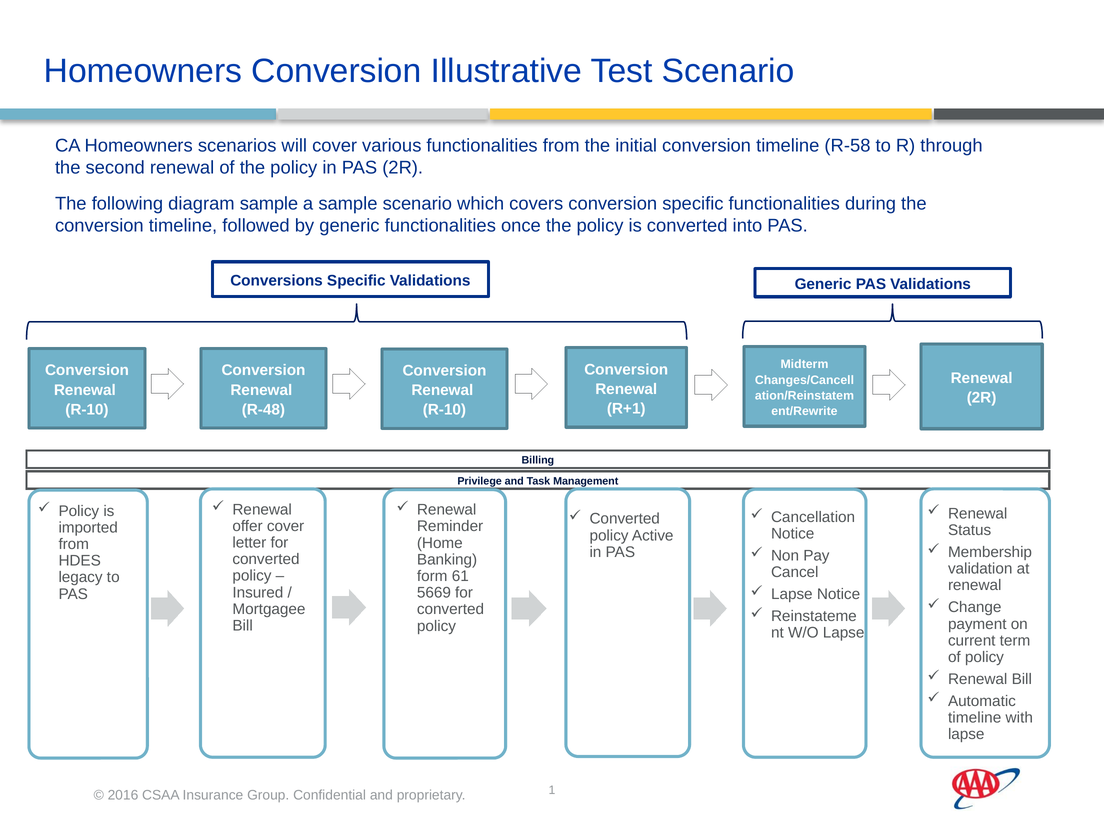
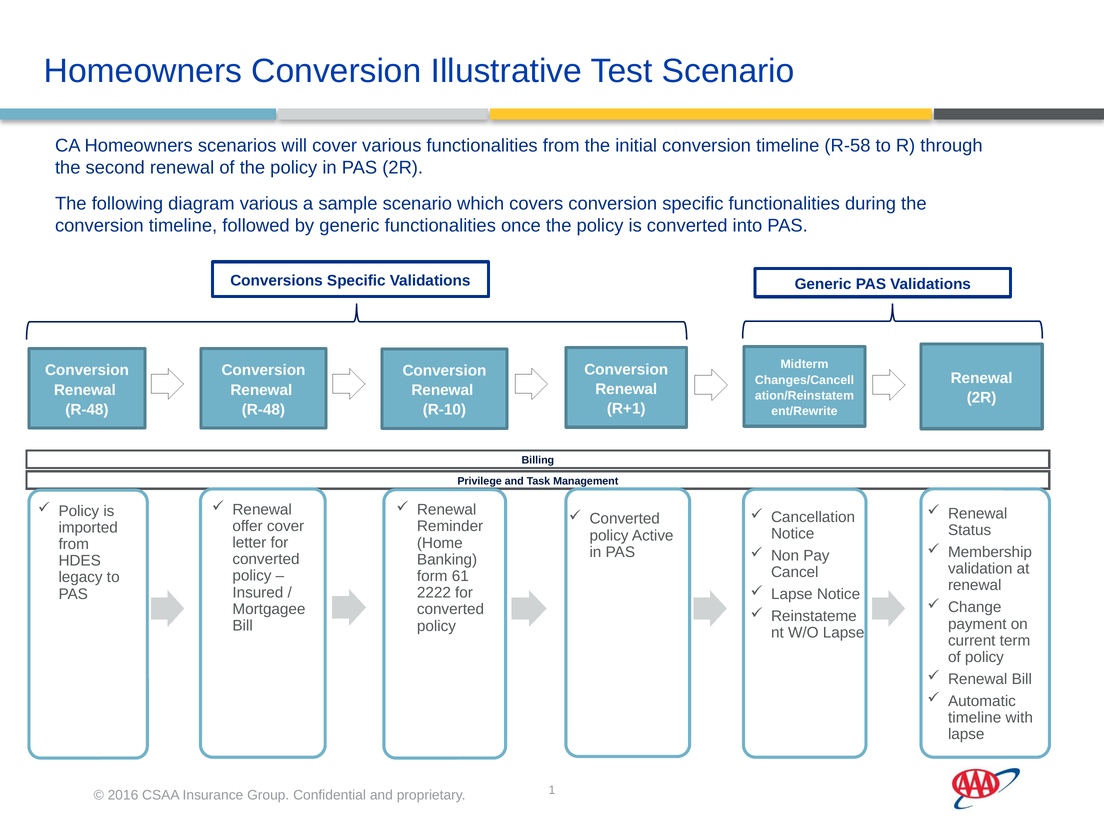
diagram sample: sample -> various
R-10 at (87, 409): R-10 -> R-48
5669: 5669 -> 2222
